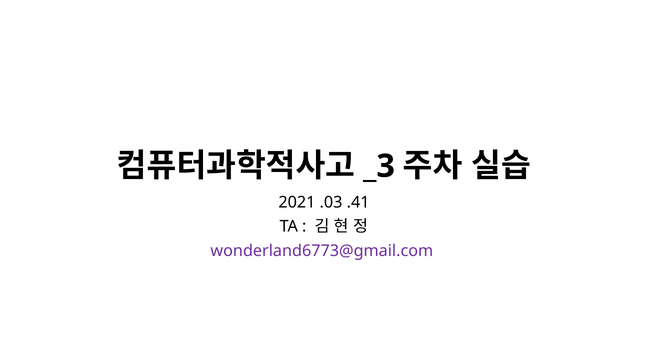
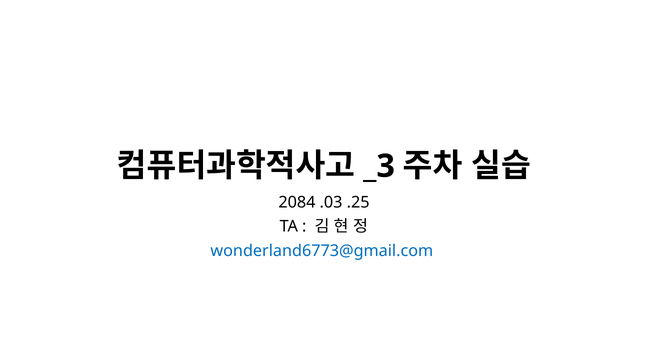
2021: 2021 -> 2084
.41: .41 -> .25
wonderland6773@gmail.com colour: purple -> blue
